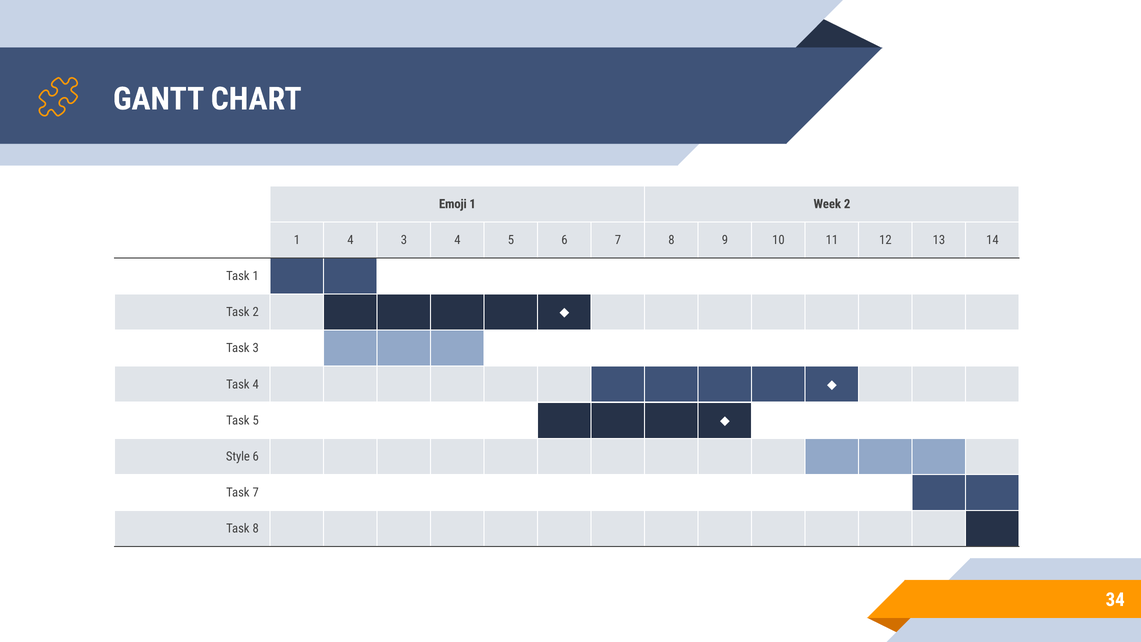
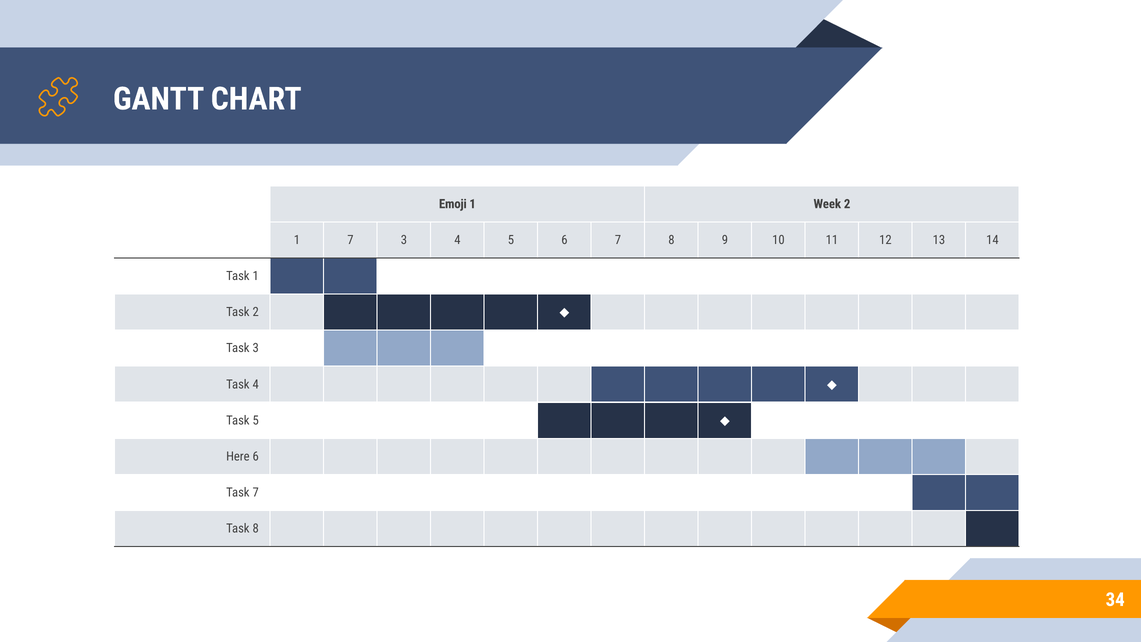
1 4: 4 -> 7
Style: Style -> Here
